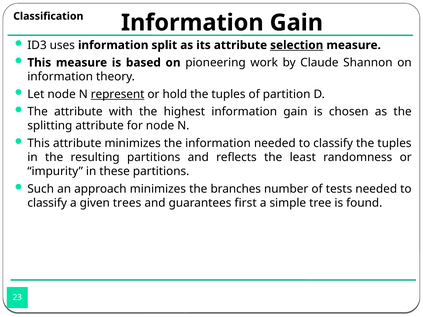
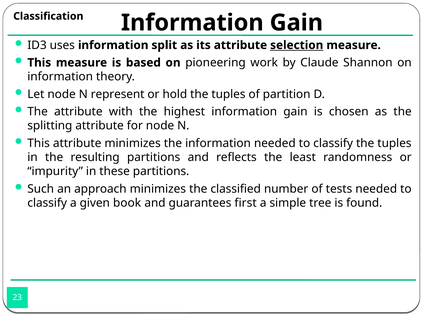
represent underline: present -> none
branches: branches -> classified
trees: trees -> book
